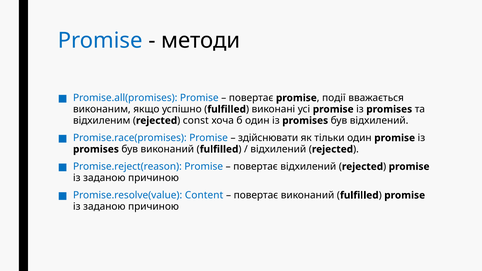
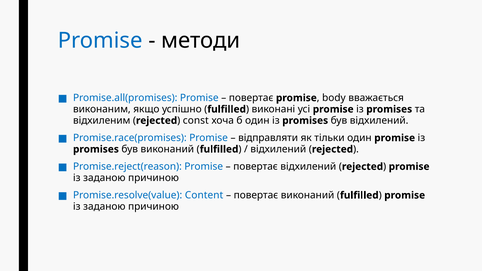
події: події -> body
здійснювати: здійснювати -> відправляти
